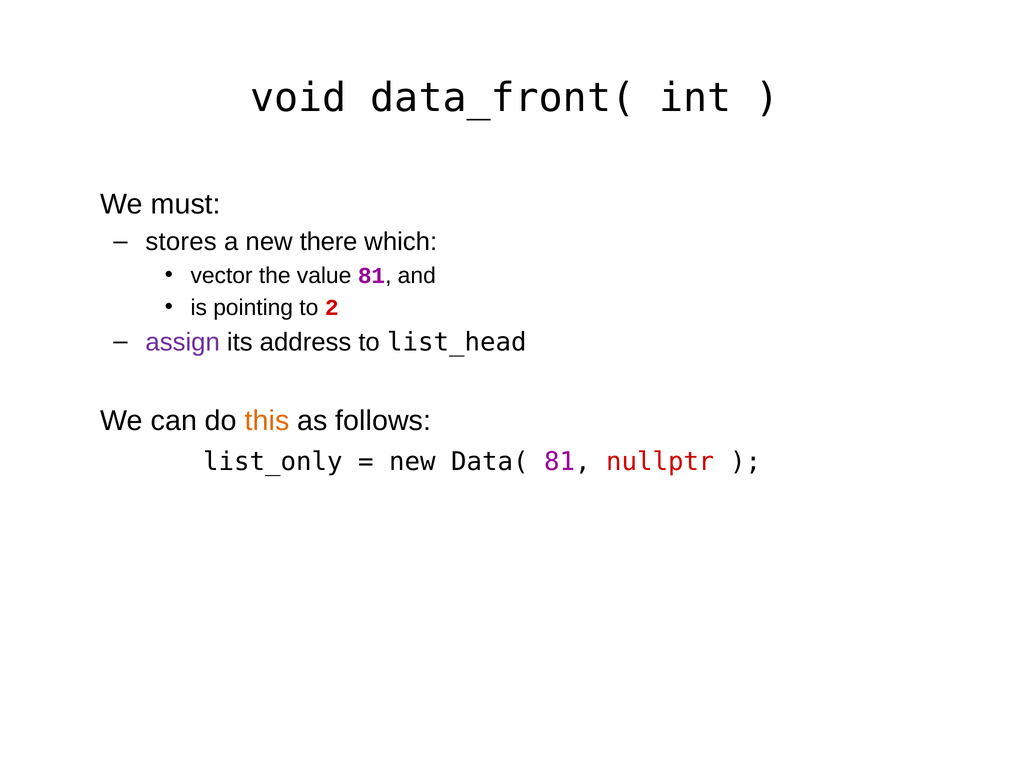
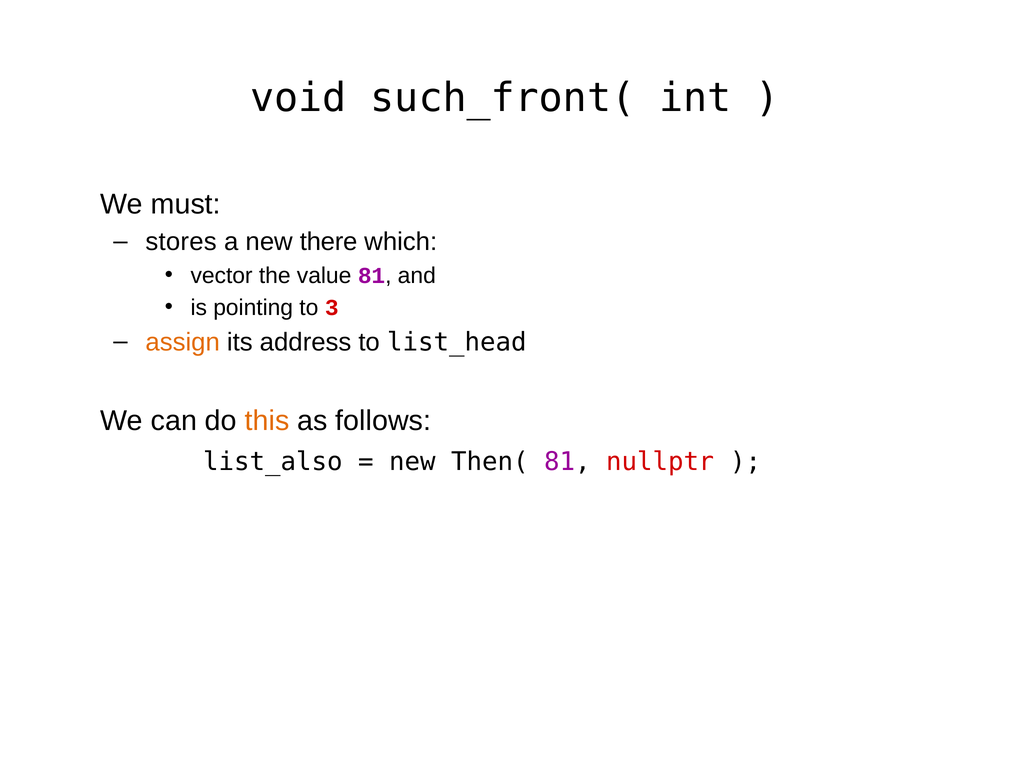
data_front(: data_front( -> such_front(
2: 2 -> 3
assign colour: purple -> orange
list_only: list_only -> list_also
Data(: Data( -> Then(
